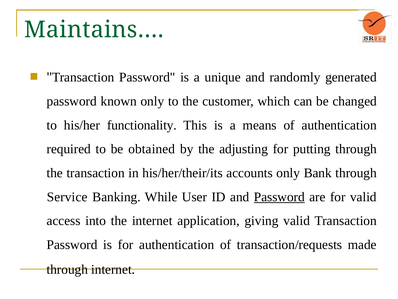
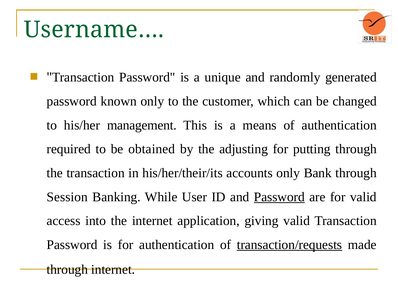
Maintains…: Maintains… -> Username…
functionality: functionality -> management
Service: Service -> Session
transaction/requests underline: none -> present
